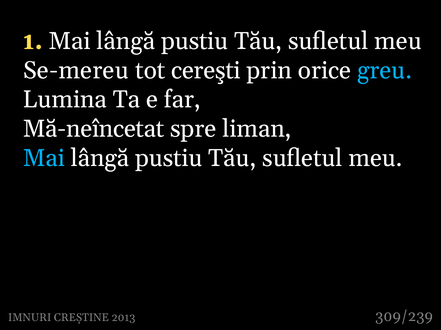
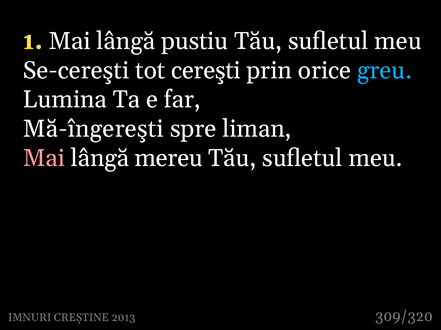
Se-mereu: Se-mereu -> Se-cereşti
Mă-neîncetat: Mă-neîncetat -> Mă-îngereşti
Mai at (44, 159) colour: light blue -> pink
pustiu at (169, 159): pustiu -> mereu
309/239: 309/239 -> 309/320
